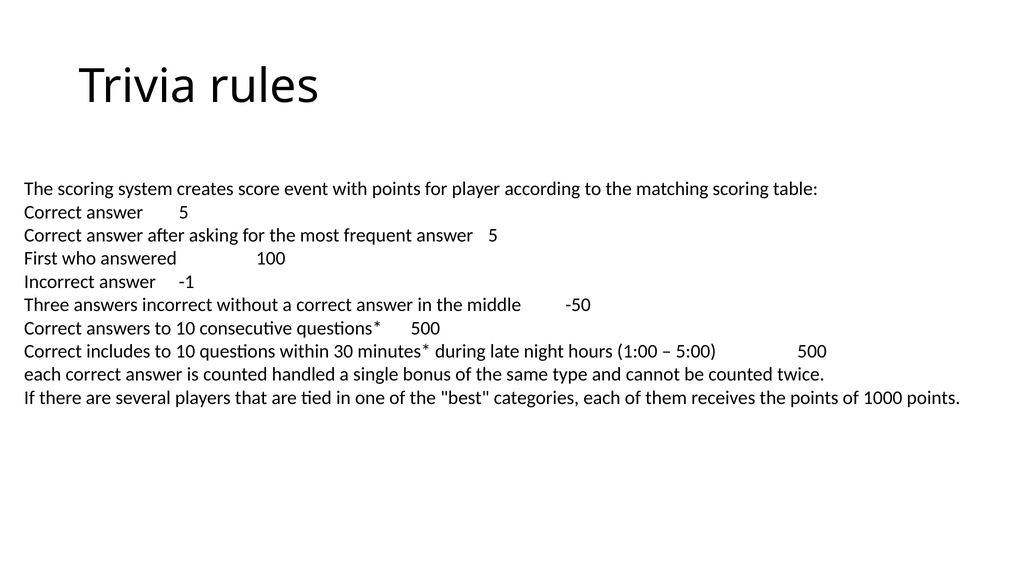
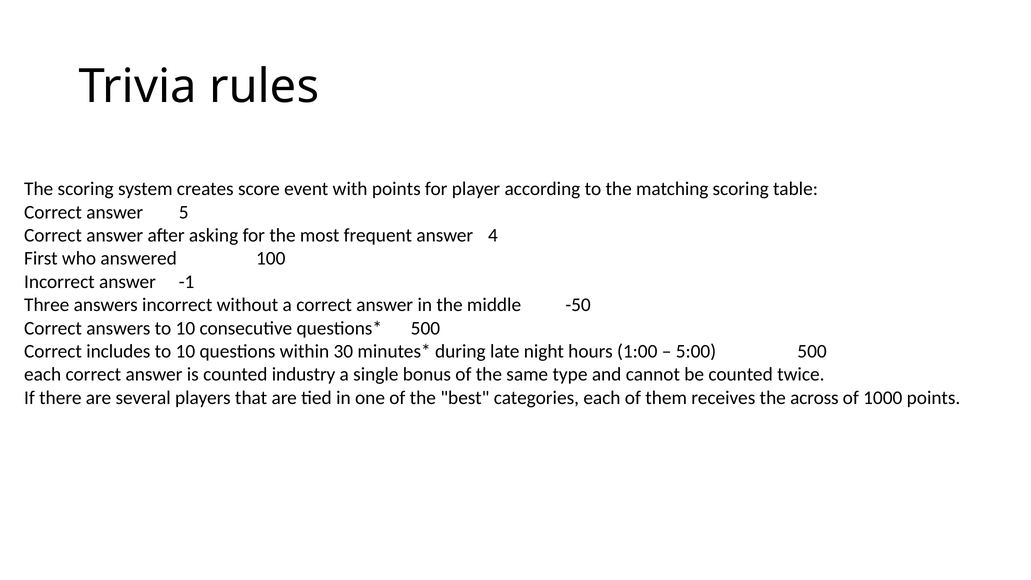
frequent answer 5: 5 -> 4
handled: handled -> industry
the points: points -> across
